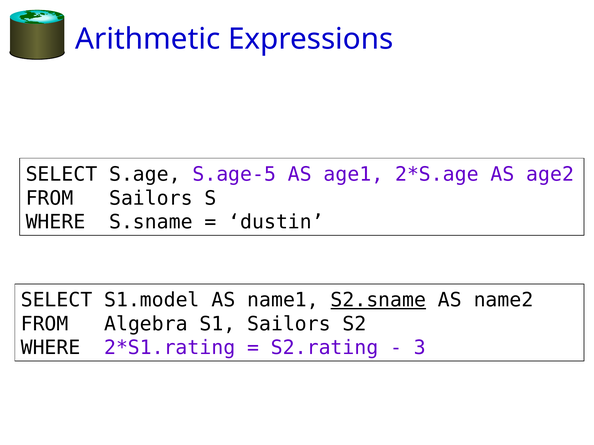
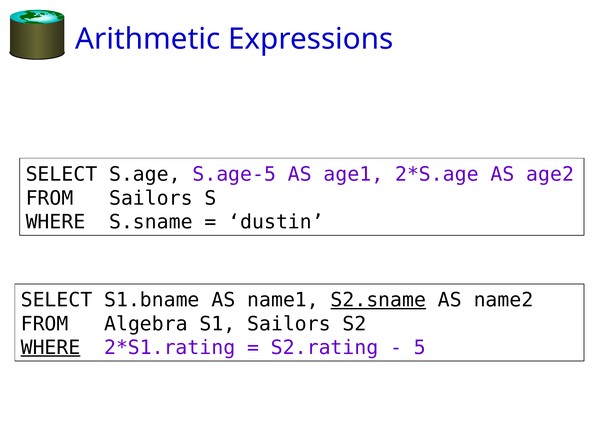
S1.model: S1.model -> S1.bname
WHERE at (51, 348) underline: none -> present
3: 3 -> 5
